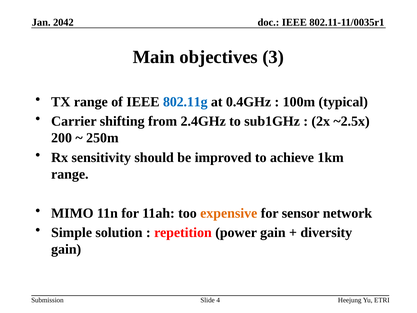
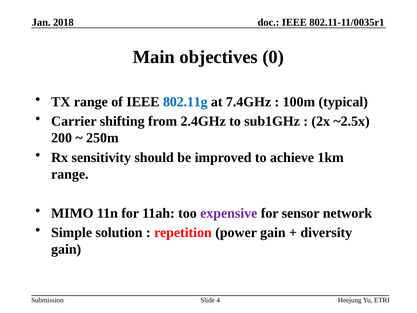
2042: 2042 -> 2018
3: 3 -> 0
0.4GHz: 0.4GHz -> 7.4GHz
expensive colour: orange -> purple
